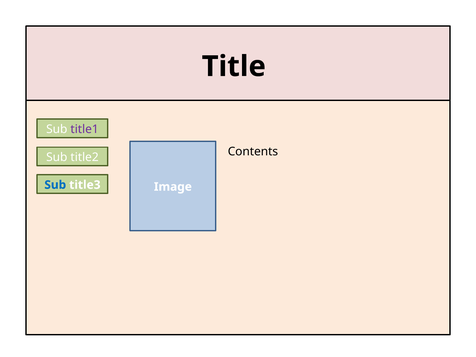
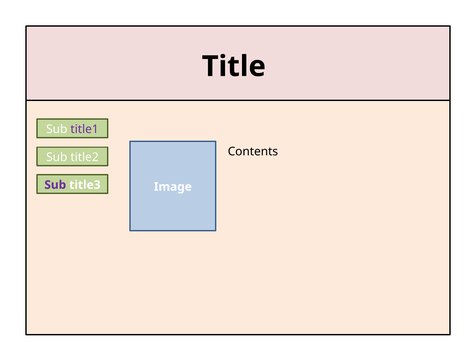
Sub at (55, 185) colour: blue -> purple
